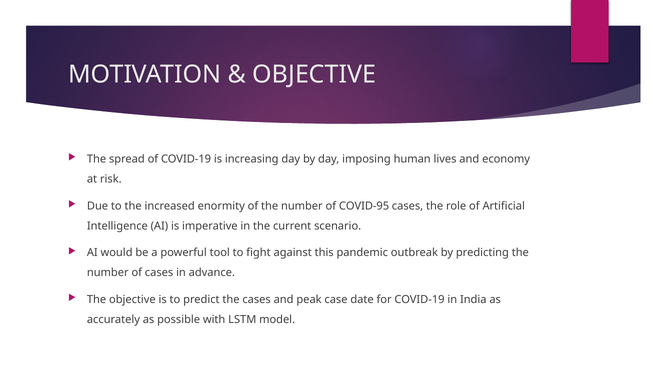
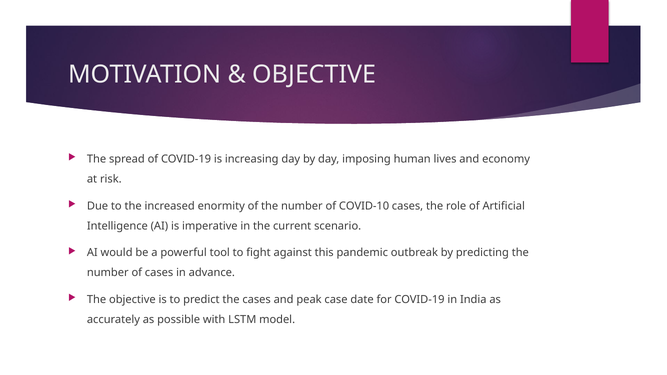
COVID-95: COVID-95 -> COVID-10
